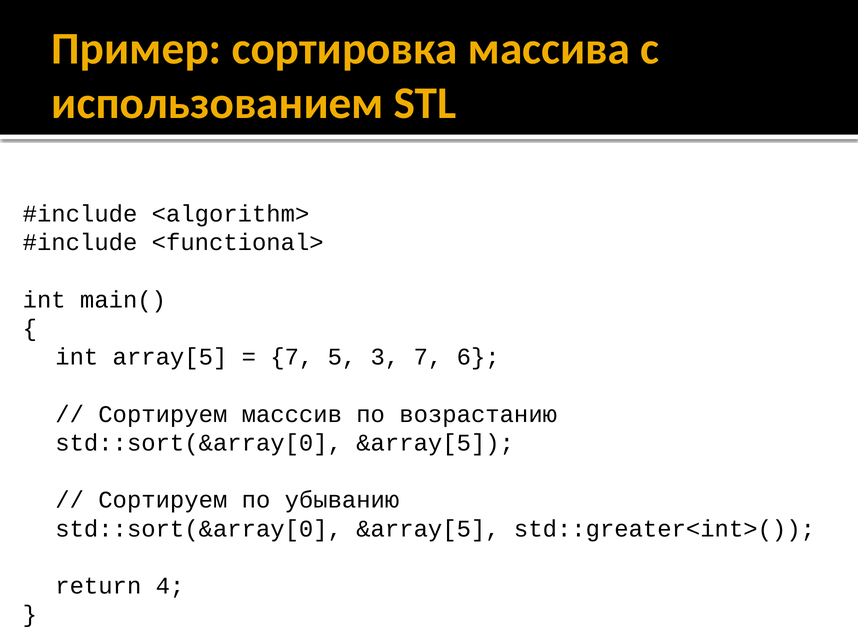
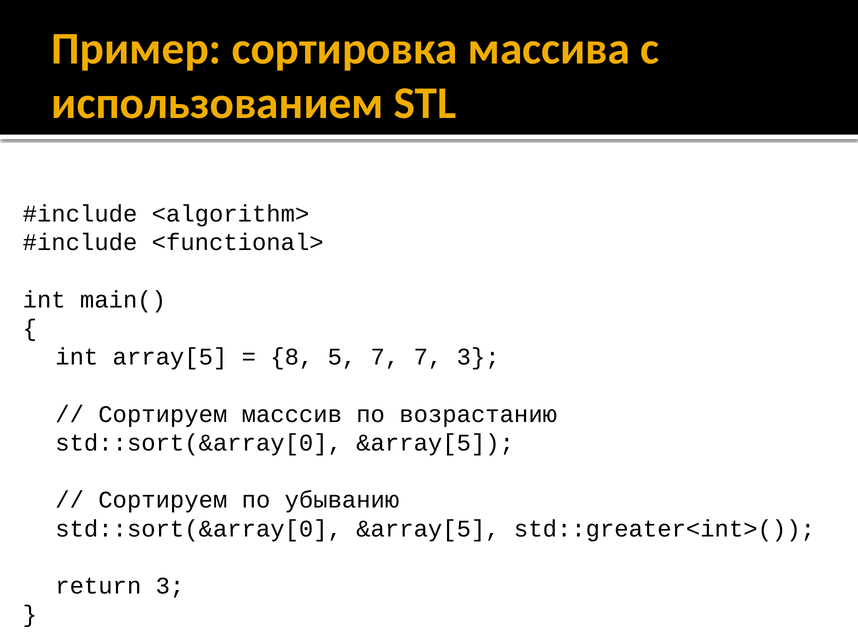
7 at (292, 357): 7 -> 8
5 3: 3 -> 7
7 6: 6 -> 3
return 4: 4 -> 3
